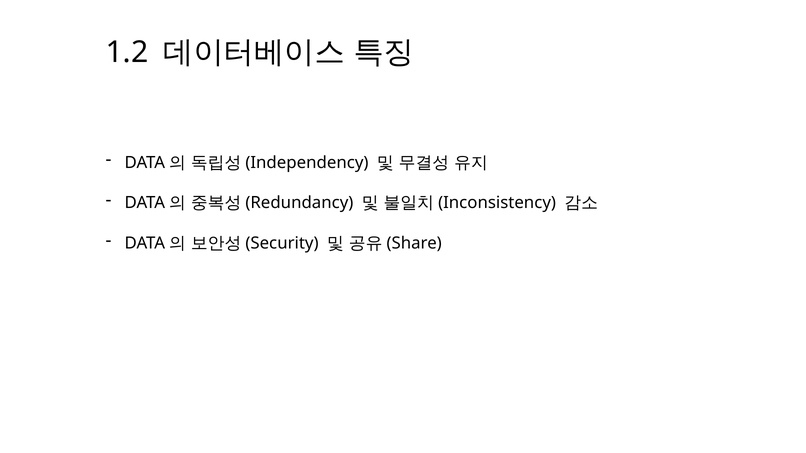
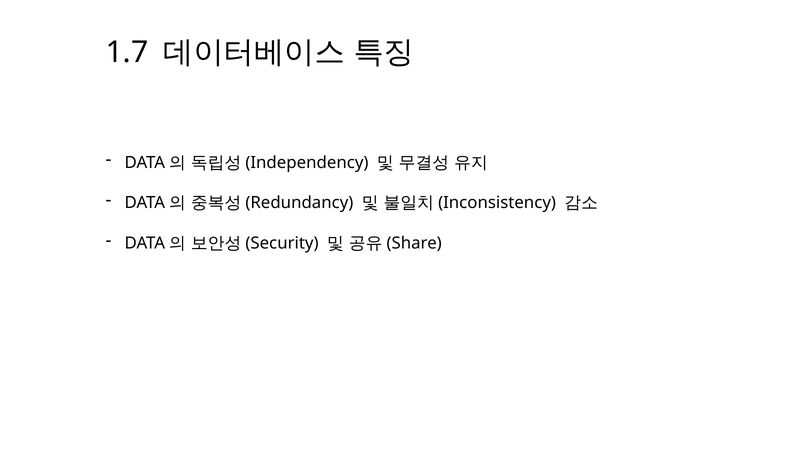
1.2: 1.2 -> 1.7
